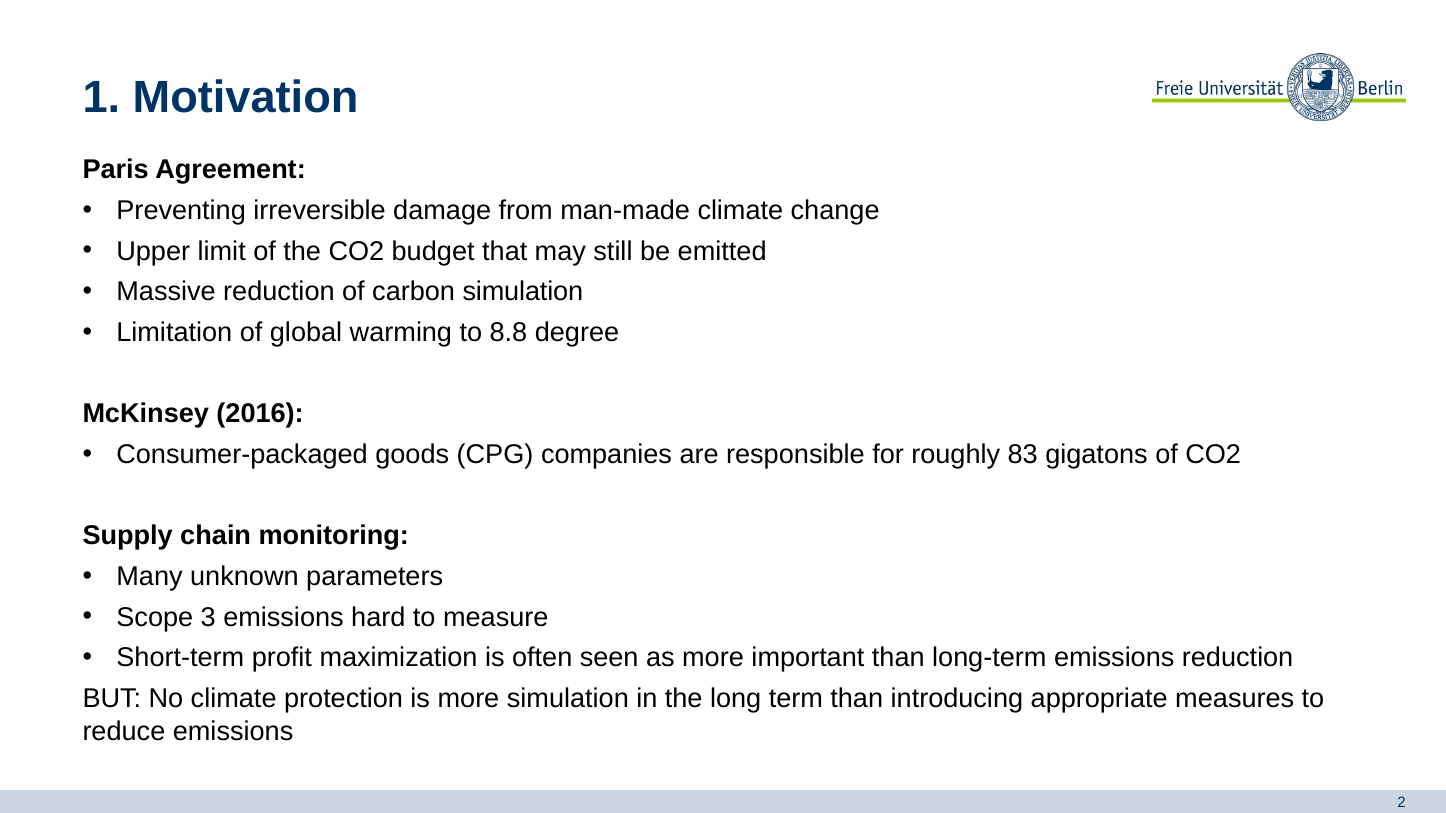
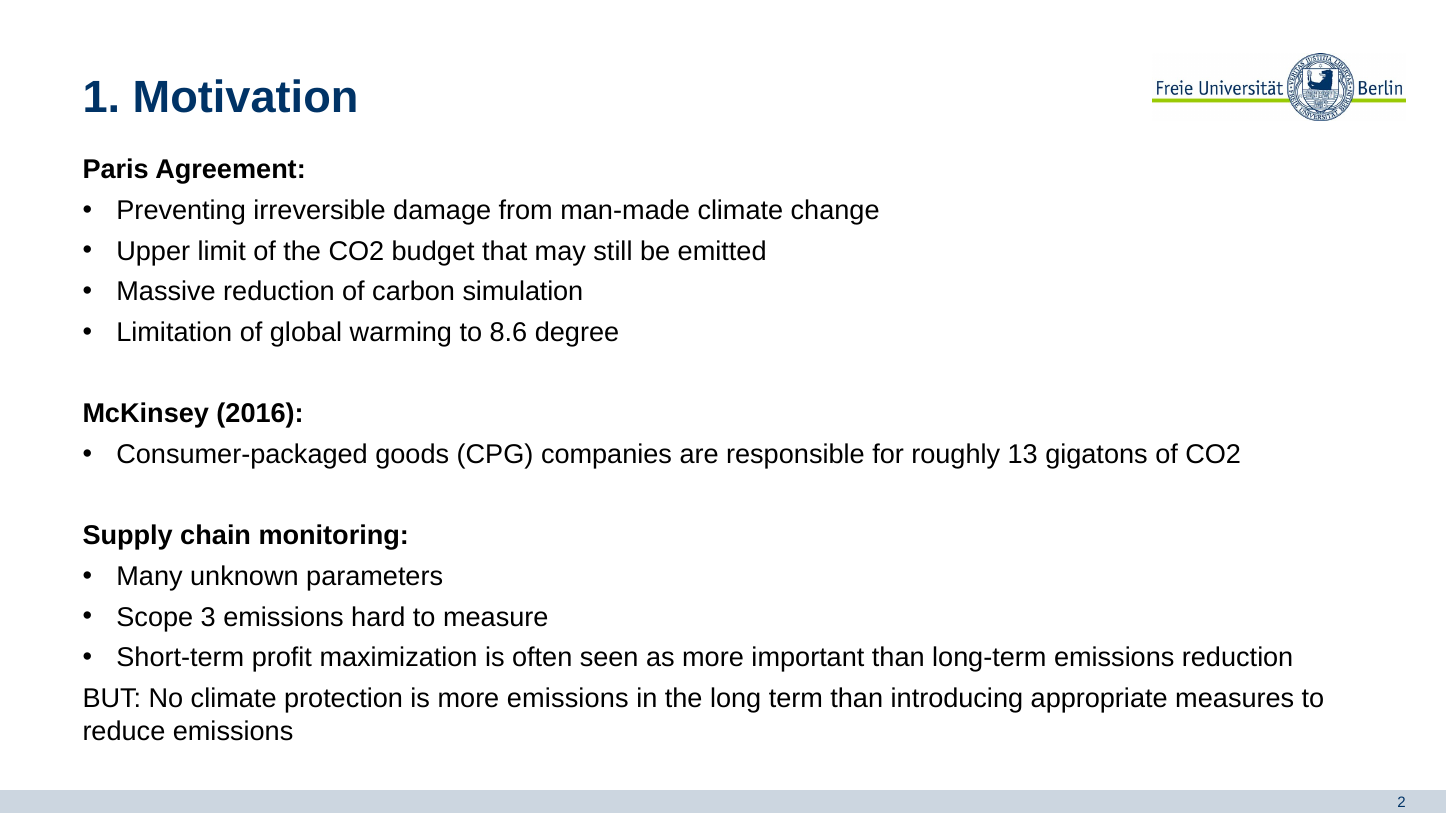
8.8: 8.8 -> 8.6
83: 83 -> 13
more simulation: simulation -> emissions
